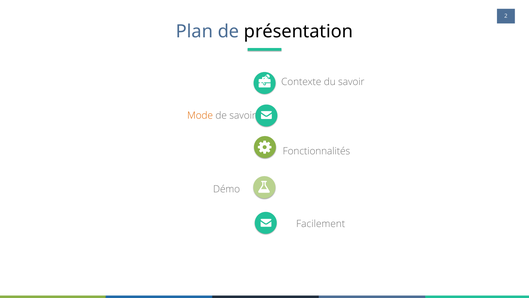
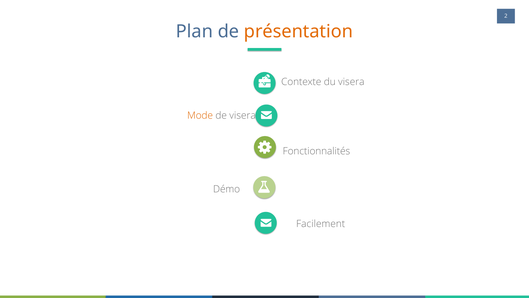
présentation colour: black -> orange
du savoir: savoir -> visera
de savoir: savoir -> visera
